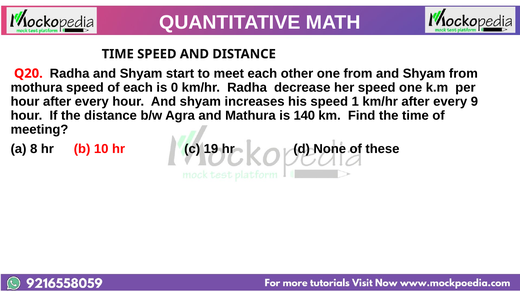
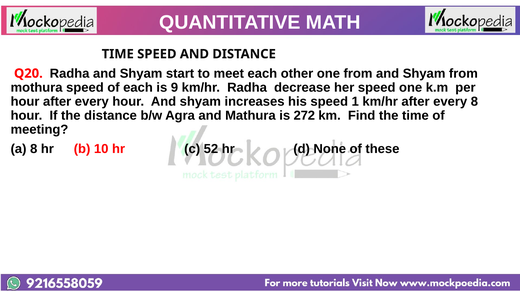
0: 0 -> 9
every 9: 9 -> 8
140: 140 -> 272
19: 19 -> 52
